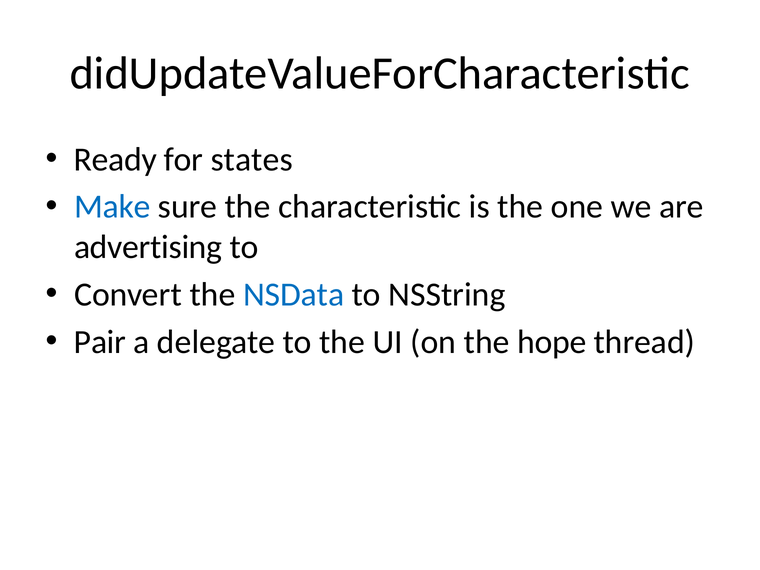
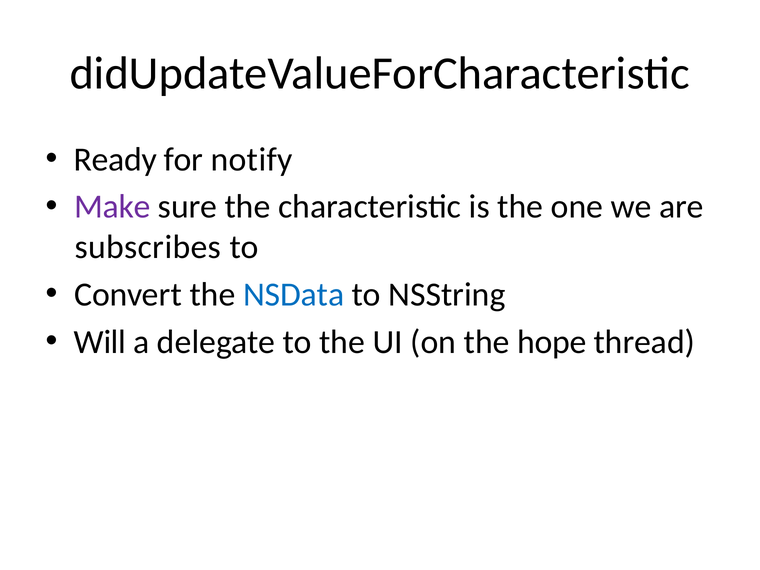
states: states -> notify
Make colour: blue -> purple
advertising: advertising -> subscribes
Pair: Pair -> Will
